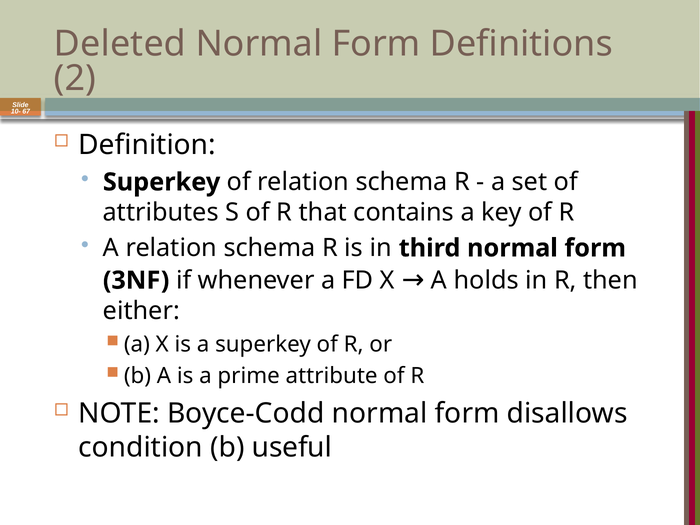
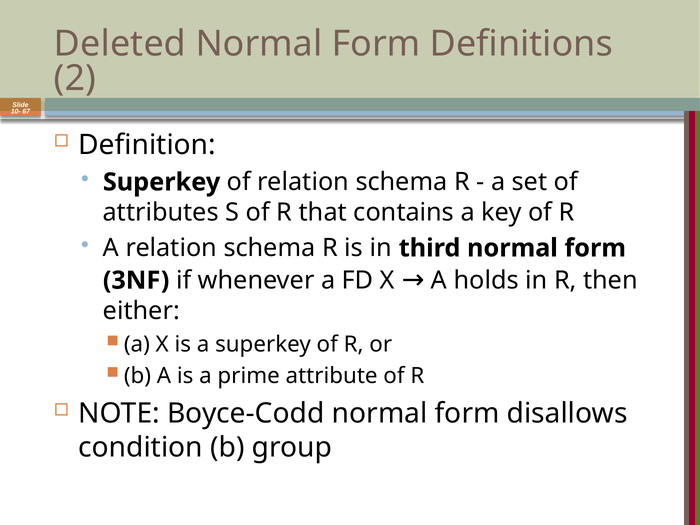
useful: useful -> group
